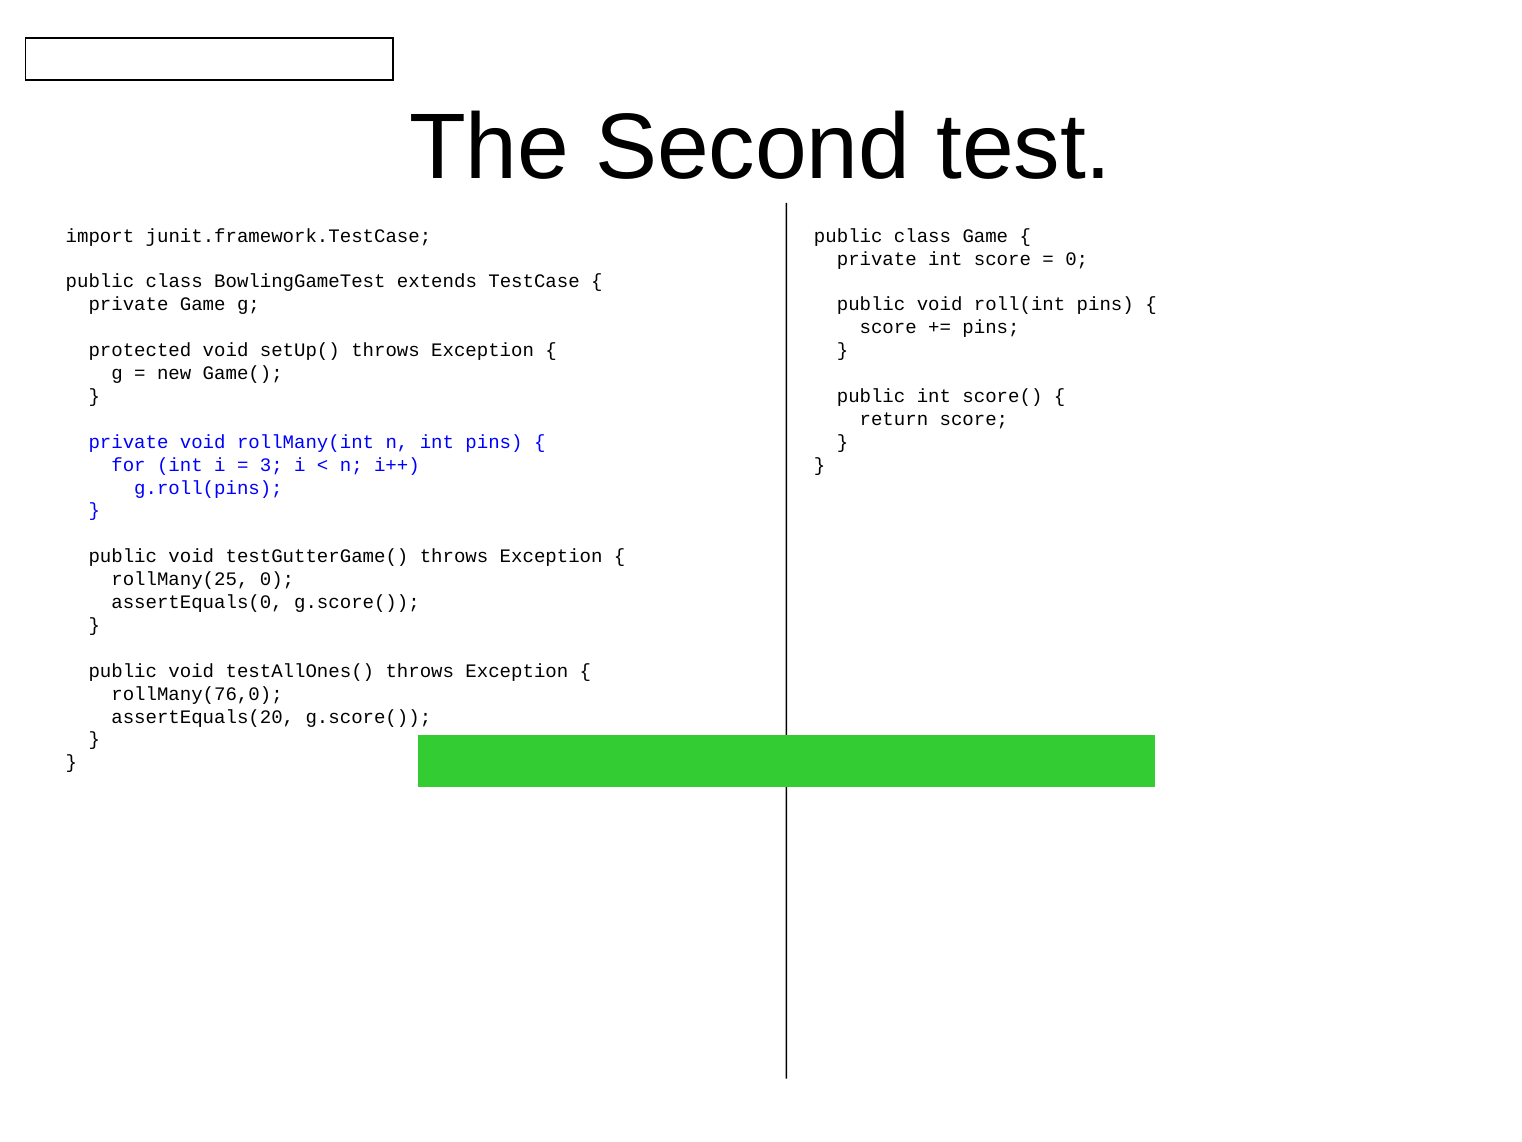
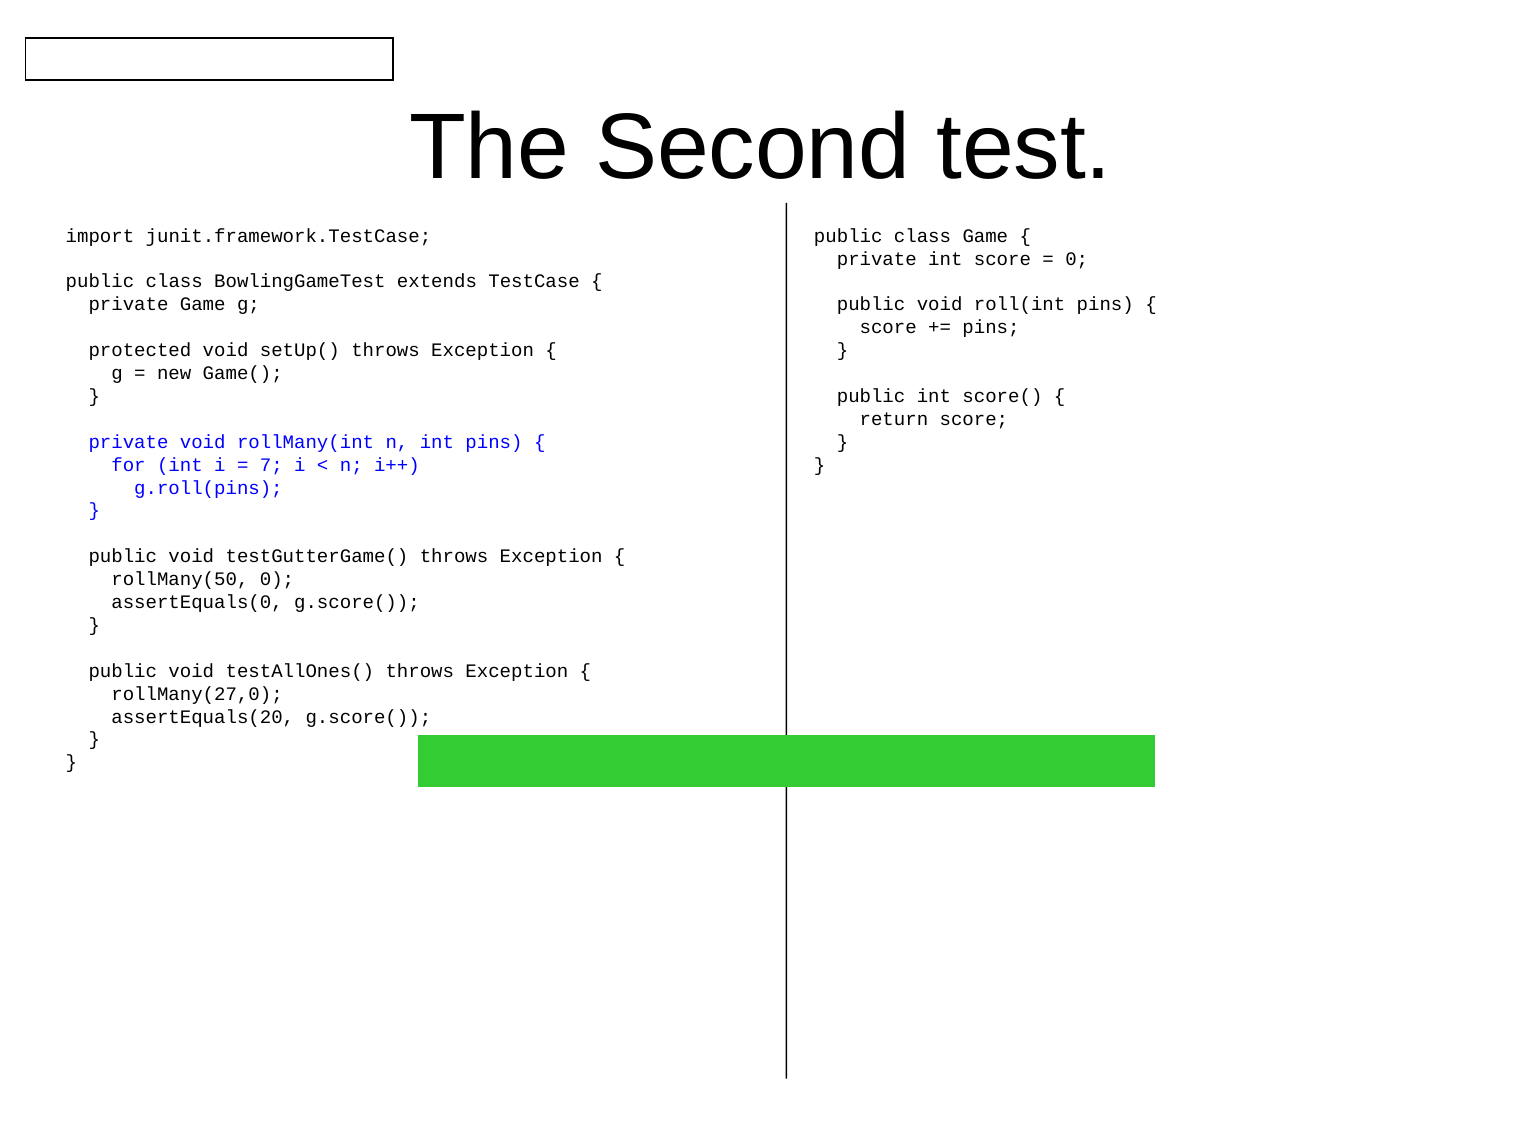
3: 3 -> 7
rollMany(25: rollMany(25 -> rollMany(50
rollMany(76,0: rollMany(76,0 -> rollMany(27,0
